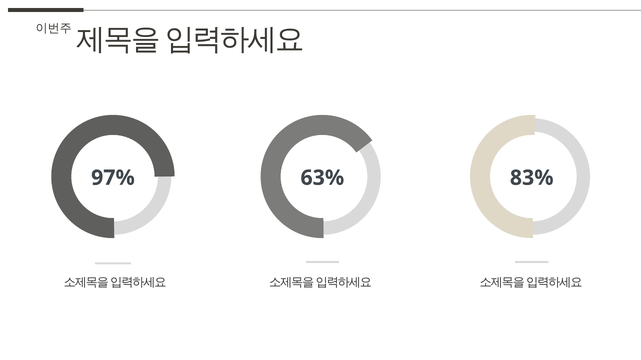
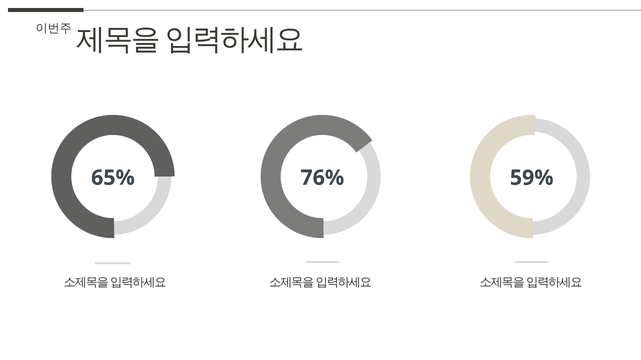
97%: 97% -> 65%
63%: 63% -> 76%
83%: 83% -> 59%
